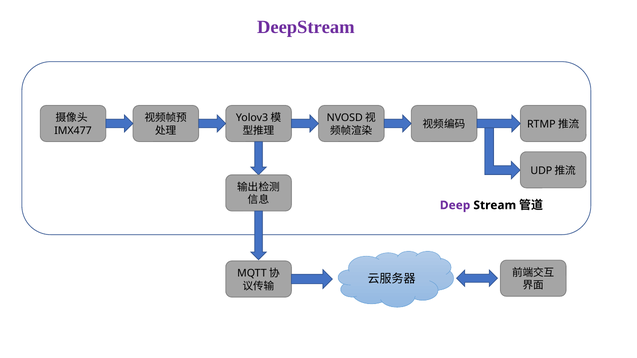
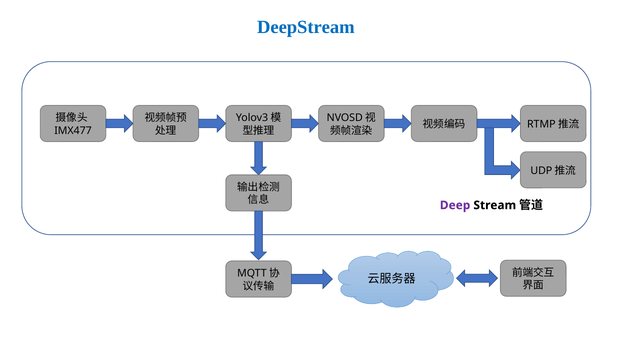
DeepStream colour: purple -> blue
